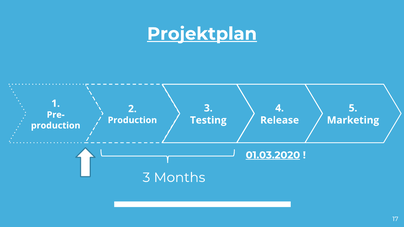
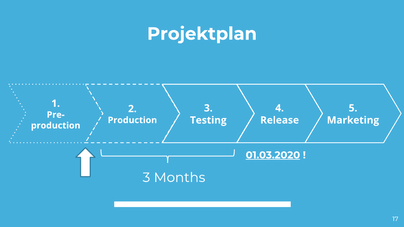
Projektplan underline: present -> none
